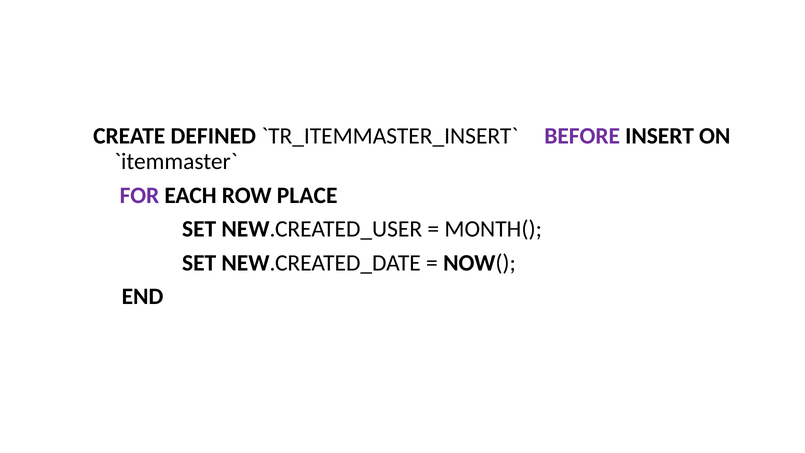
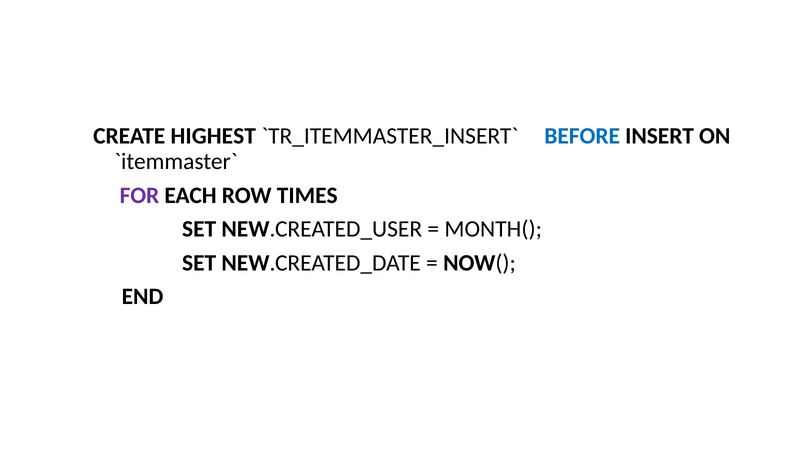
DEFINED: DEFINED -> HIGHEST
BEFORE colour: purple -> blue
PLACE: PLACE -> TIMES
